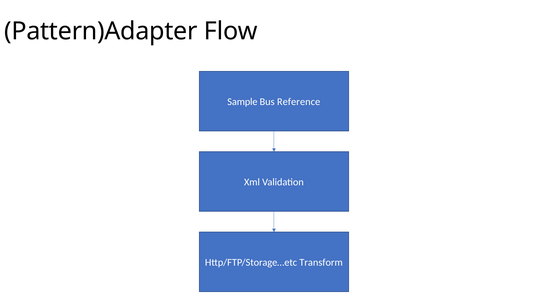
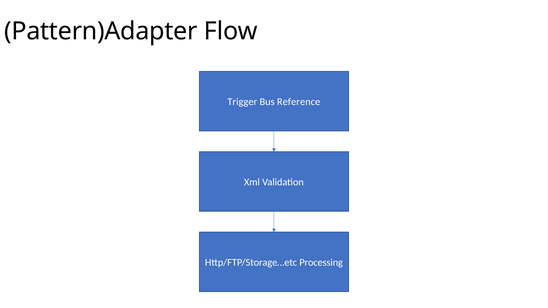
Sample: Sample -> Trigger
Transform: Transform -> Processing
